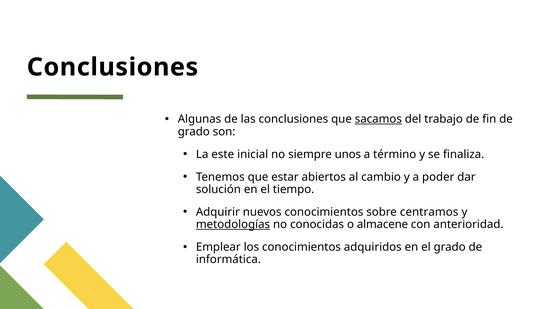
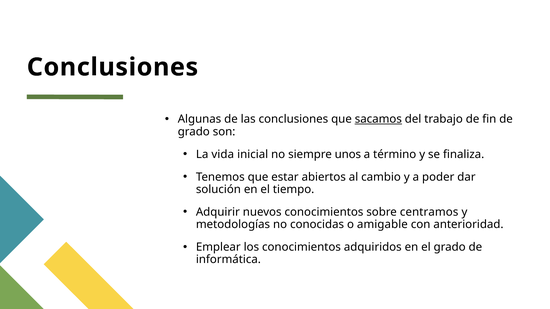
este: este -> vida
metodologías underline: present -> none
almacene: almacene -> amigable
